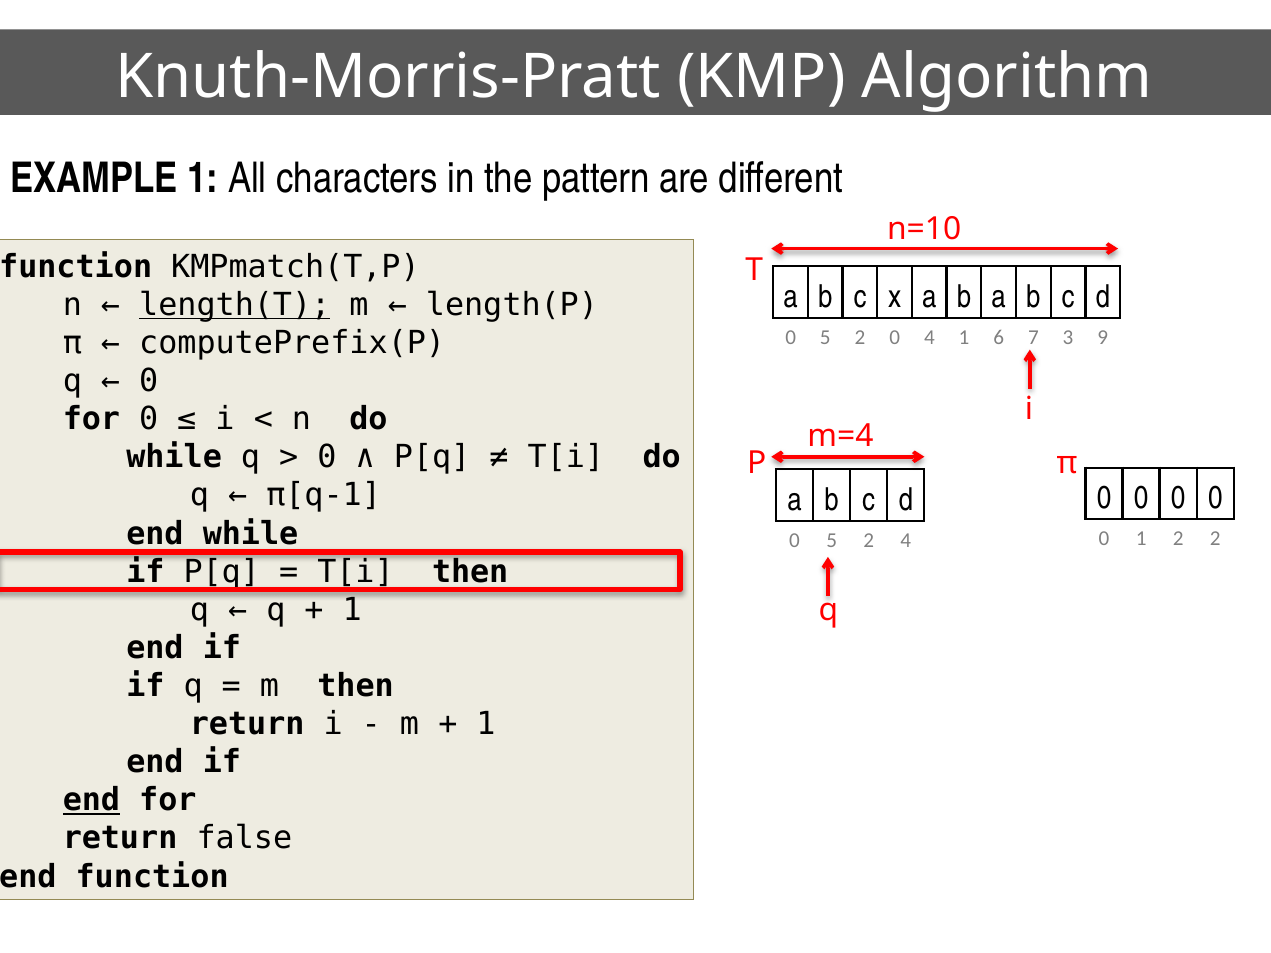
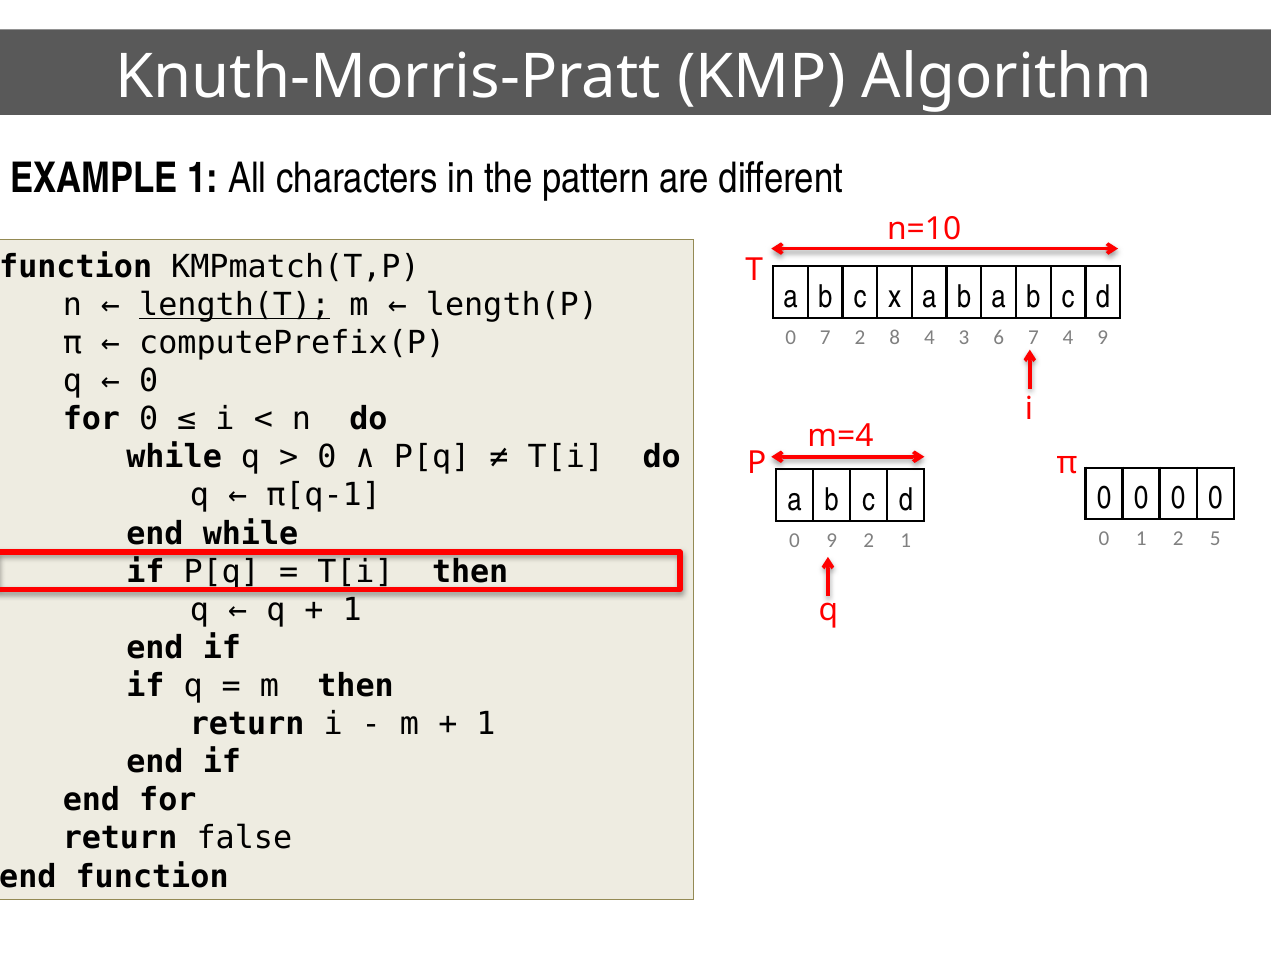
5 at (825, 337): 5 -> 7
2 0: 0 -> 8
4 1: 1 -> 3
3 at (1068, 337): 3 -> 4
2 2: 2 -> 5
5 at (832, 540): 5 -> 9
2 4: 4 -> 1
end at (91, 801) underline: present -> none
